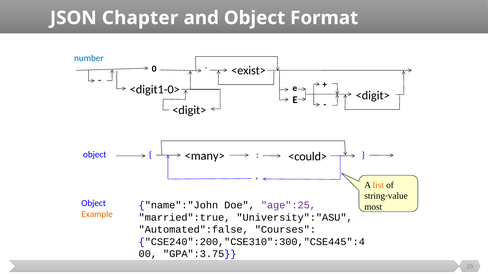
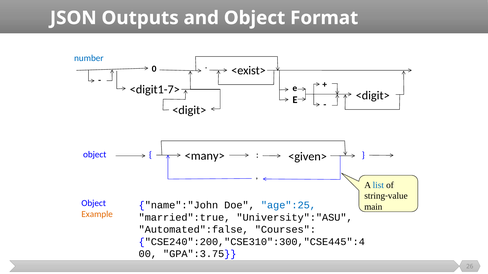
Chapter: Chapter -> Outputs
<digit1-0>: <digit1-0> -> <digit1-7>
<could>: <could> -> <given>
list colour: orange -> blue
age":25 colour: purple -> blue
most: most -> main
